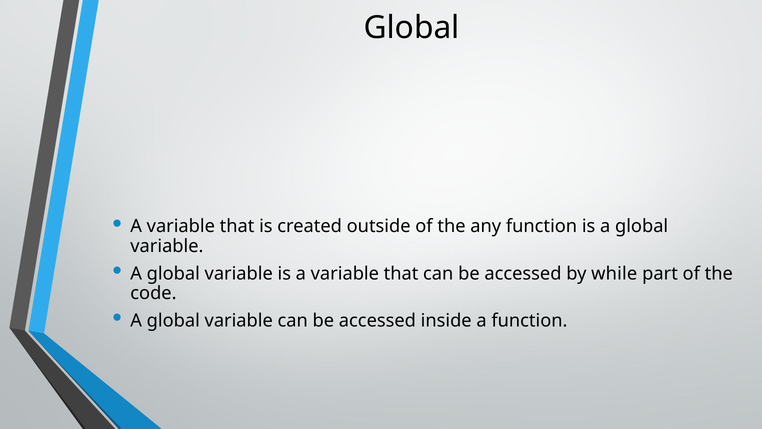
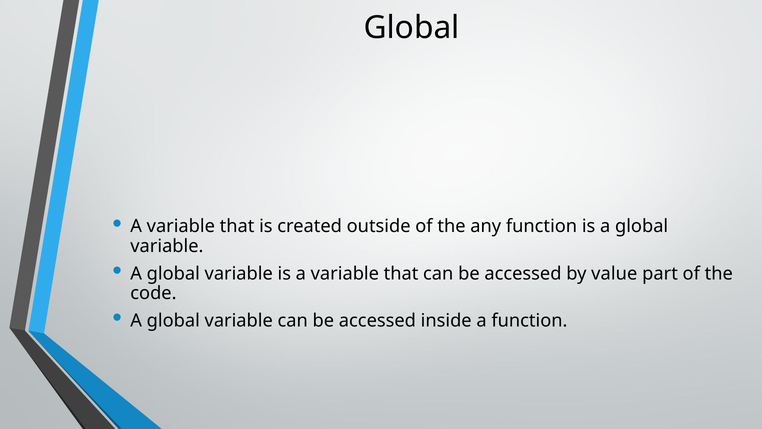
while: while -> value
